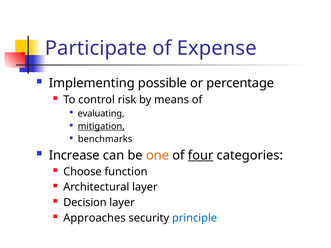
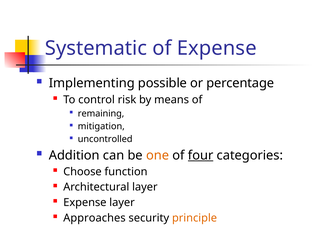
Participate: Participate -> Systematic
evaluating: evaluating -> remaining
mitigation underline: present -> none
benchmarks: benchmarks -> uncontrolled
Increase: Increase -> Addition
Decision at (85, 203): Decision -> Expense
principle colour: blue -> orange
